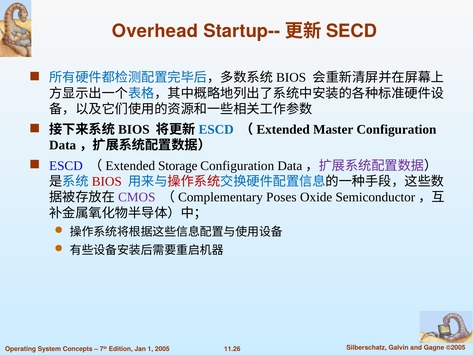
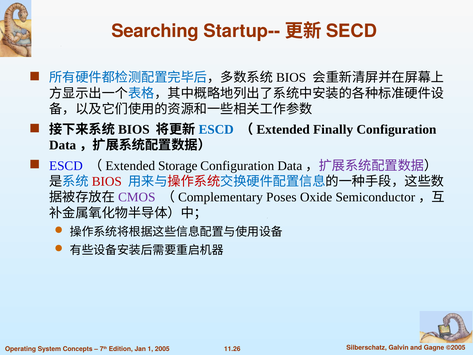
Overhead: Overhead -> Searching
Master: Master -> Finally
